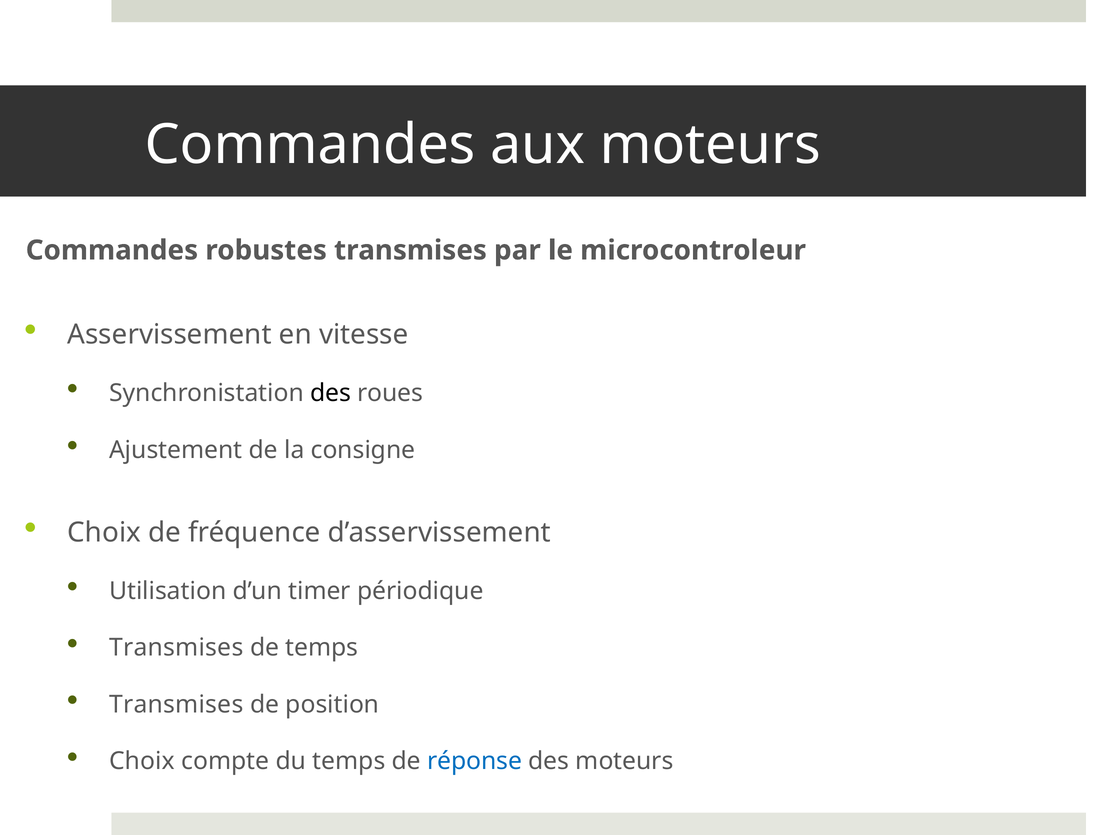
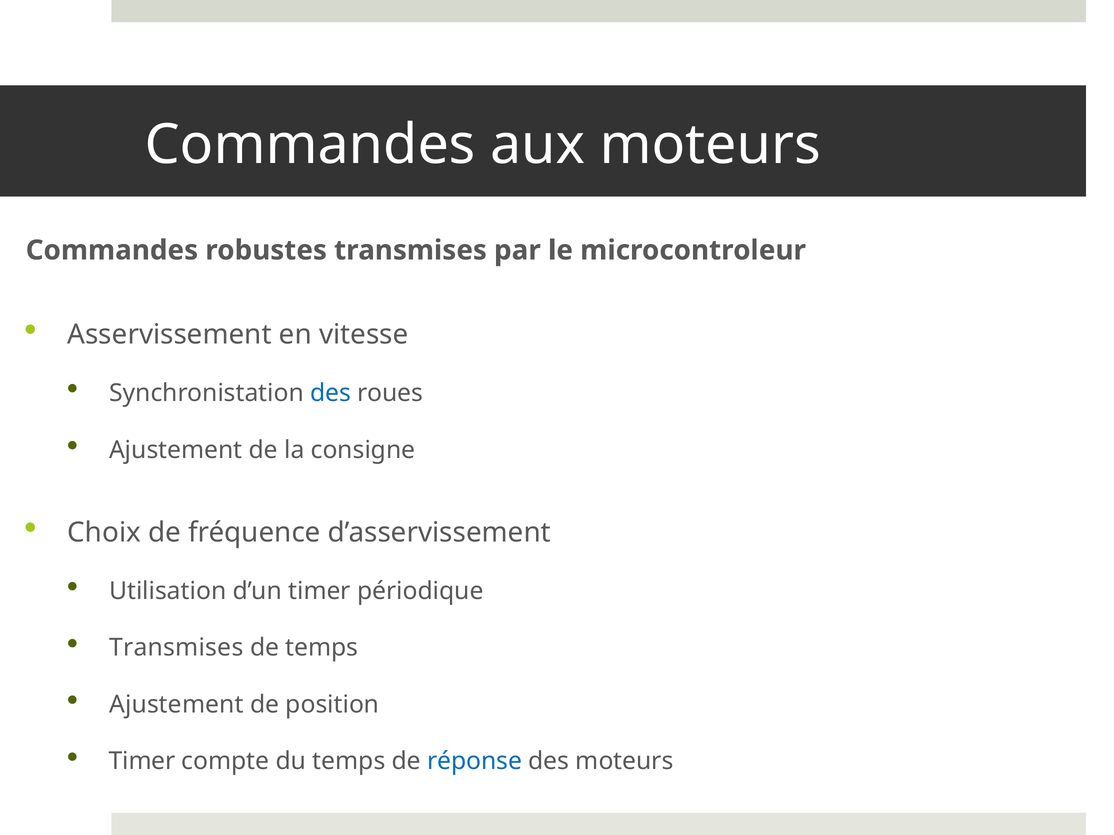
des at (331, 393) colour: black -> blue
Transmises at (176, 705): Transmises -> Ajustement
Choix at (142, 762): Choix -> Timer
